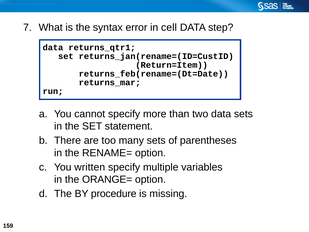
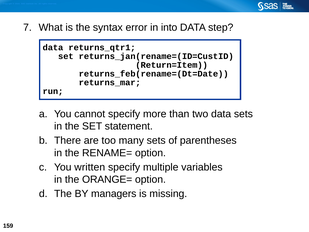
cell: cell -> into
procedure: procedure -> managers
